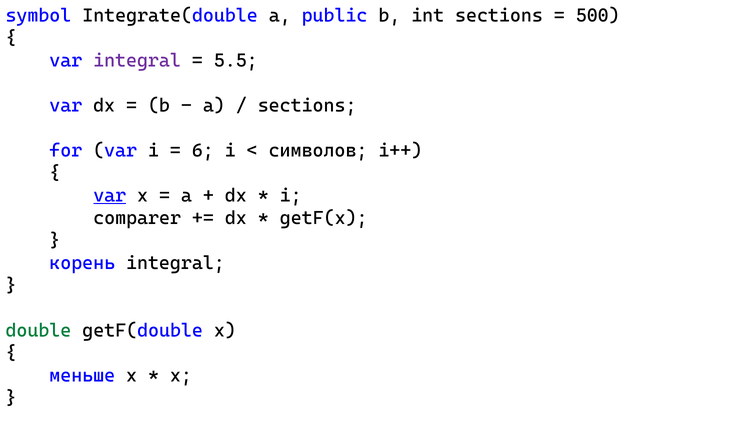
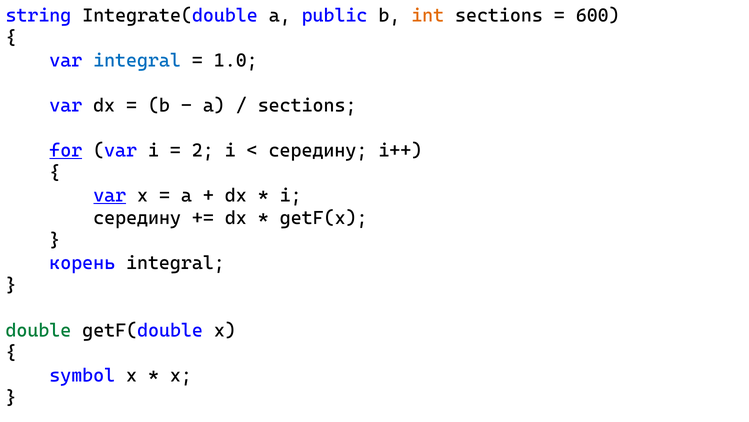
symbol: symbol -> string
int colour: black -> orange
500: 500 -> 600
integral at (137, 60) colour: purple -> blue
5.5: 5.5 -> 1.0
for underline: none -> present
6: 6 -> 2
символов at (318, 150): символов -> середину
comparer at (137, 218): comparer -> середину
меньше: меньше -> symbol
